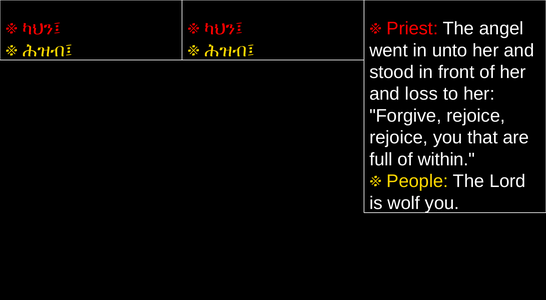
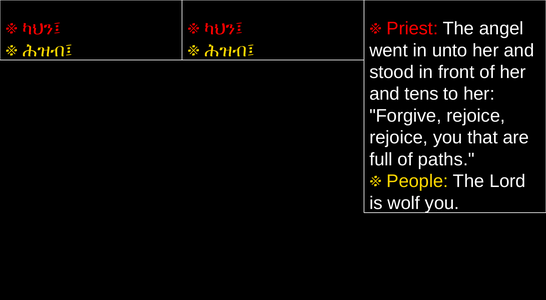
loss: loss -> tens
within: within -> paths
